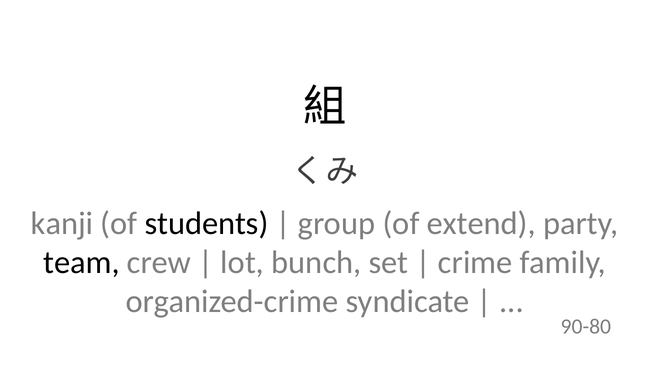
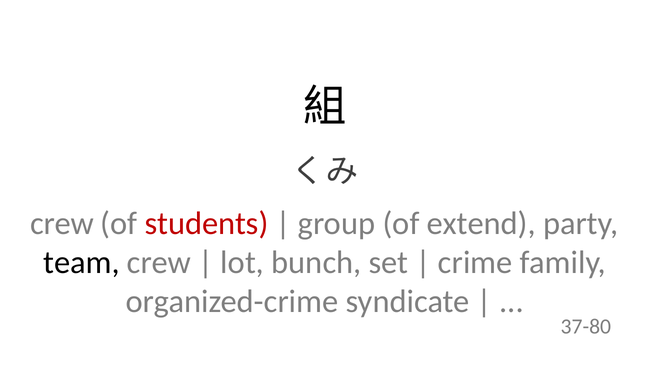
kanji at (62, 223): kanji -> crew
students colour: black -> red
90-80: 90-80 -> 37-80
